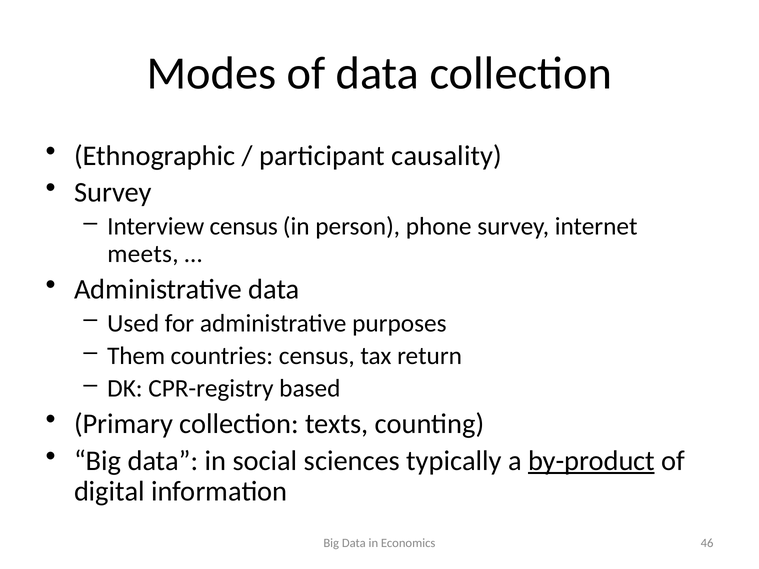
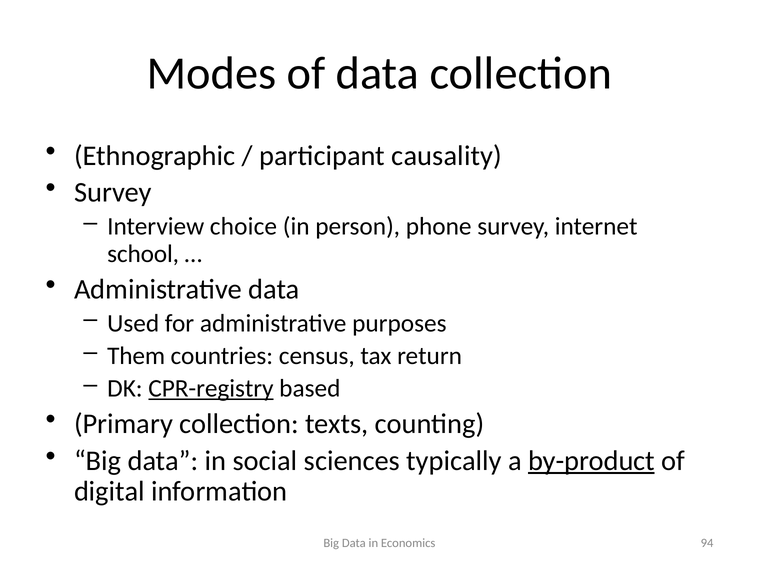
Interview census: census -> choice
meets: meets -> school
CPR-registry underline: none -> present
46: 46 -> 94
